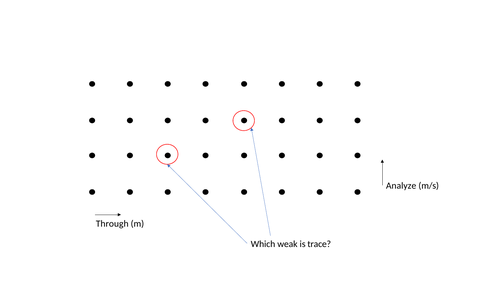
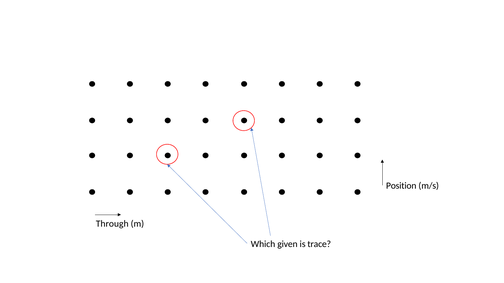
Analyze: Analyze -> Position
weak: weak -> given
